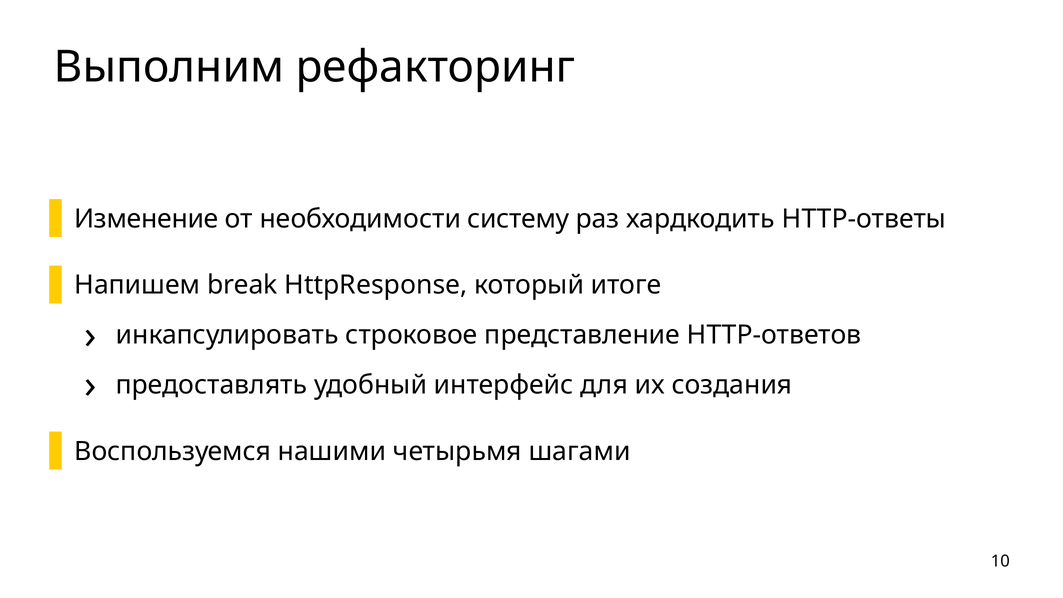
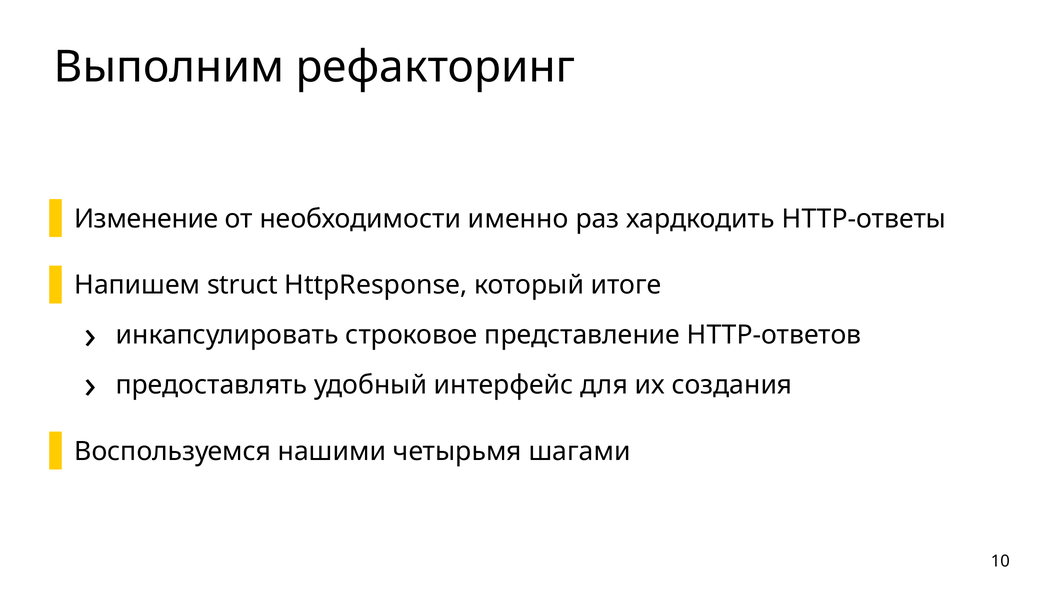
систему: систему -> именно
break: break -> struct
